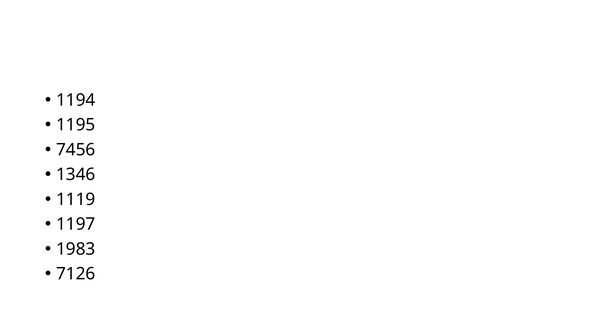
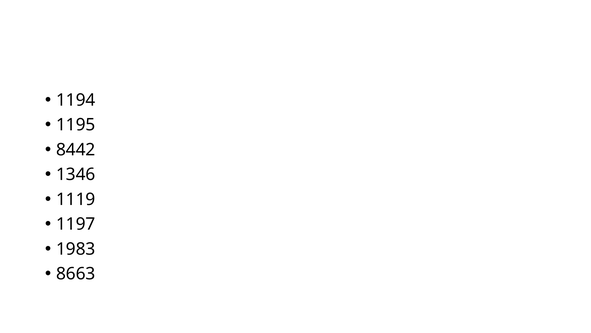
7456: 7456 -> 8442
7126: 7126 -> 8663
